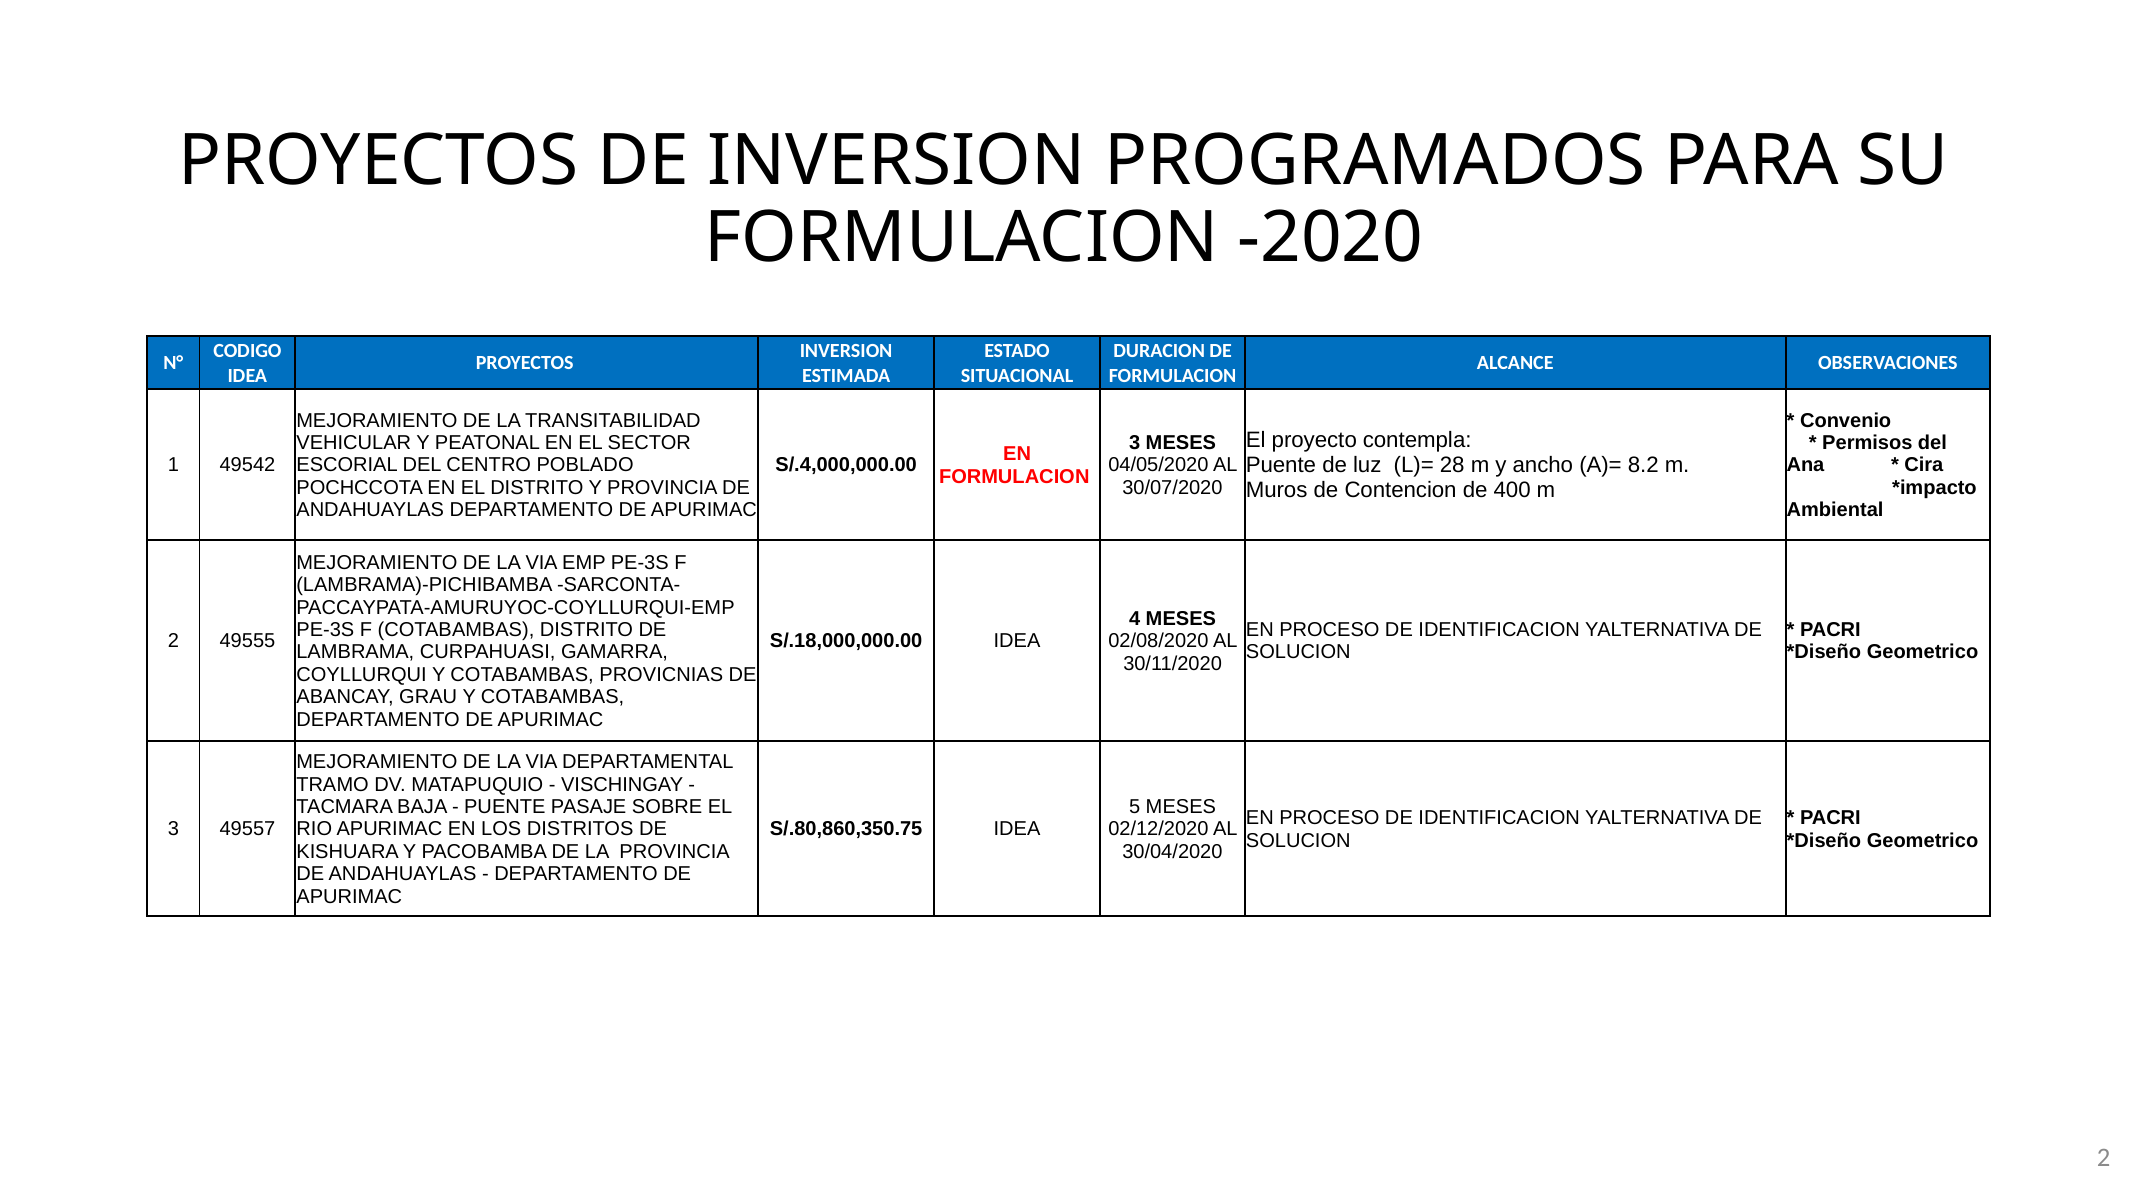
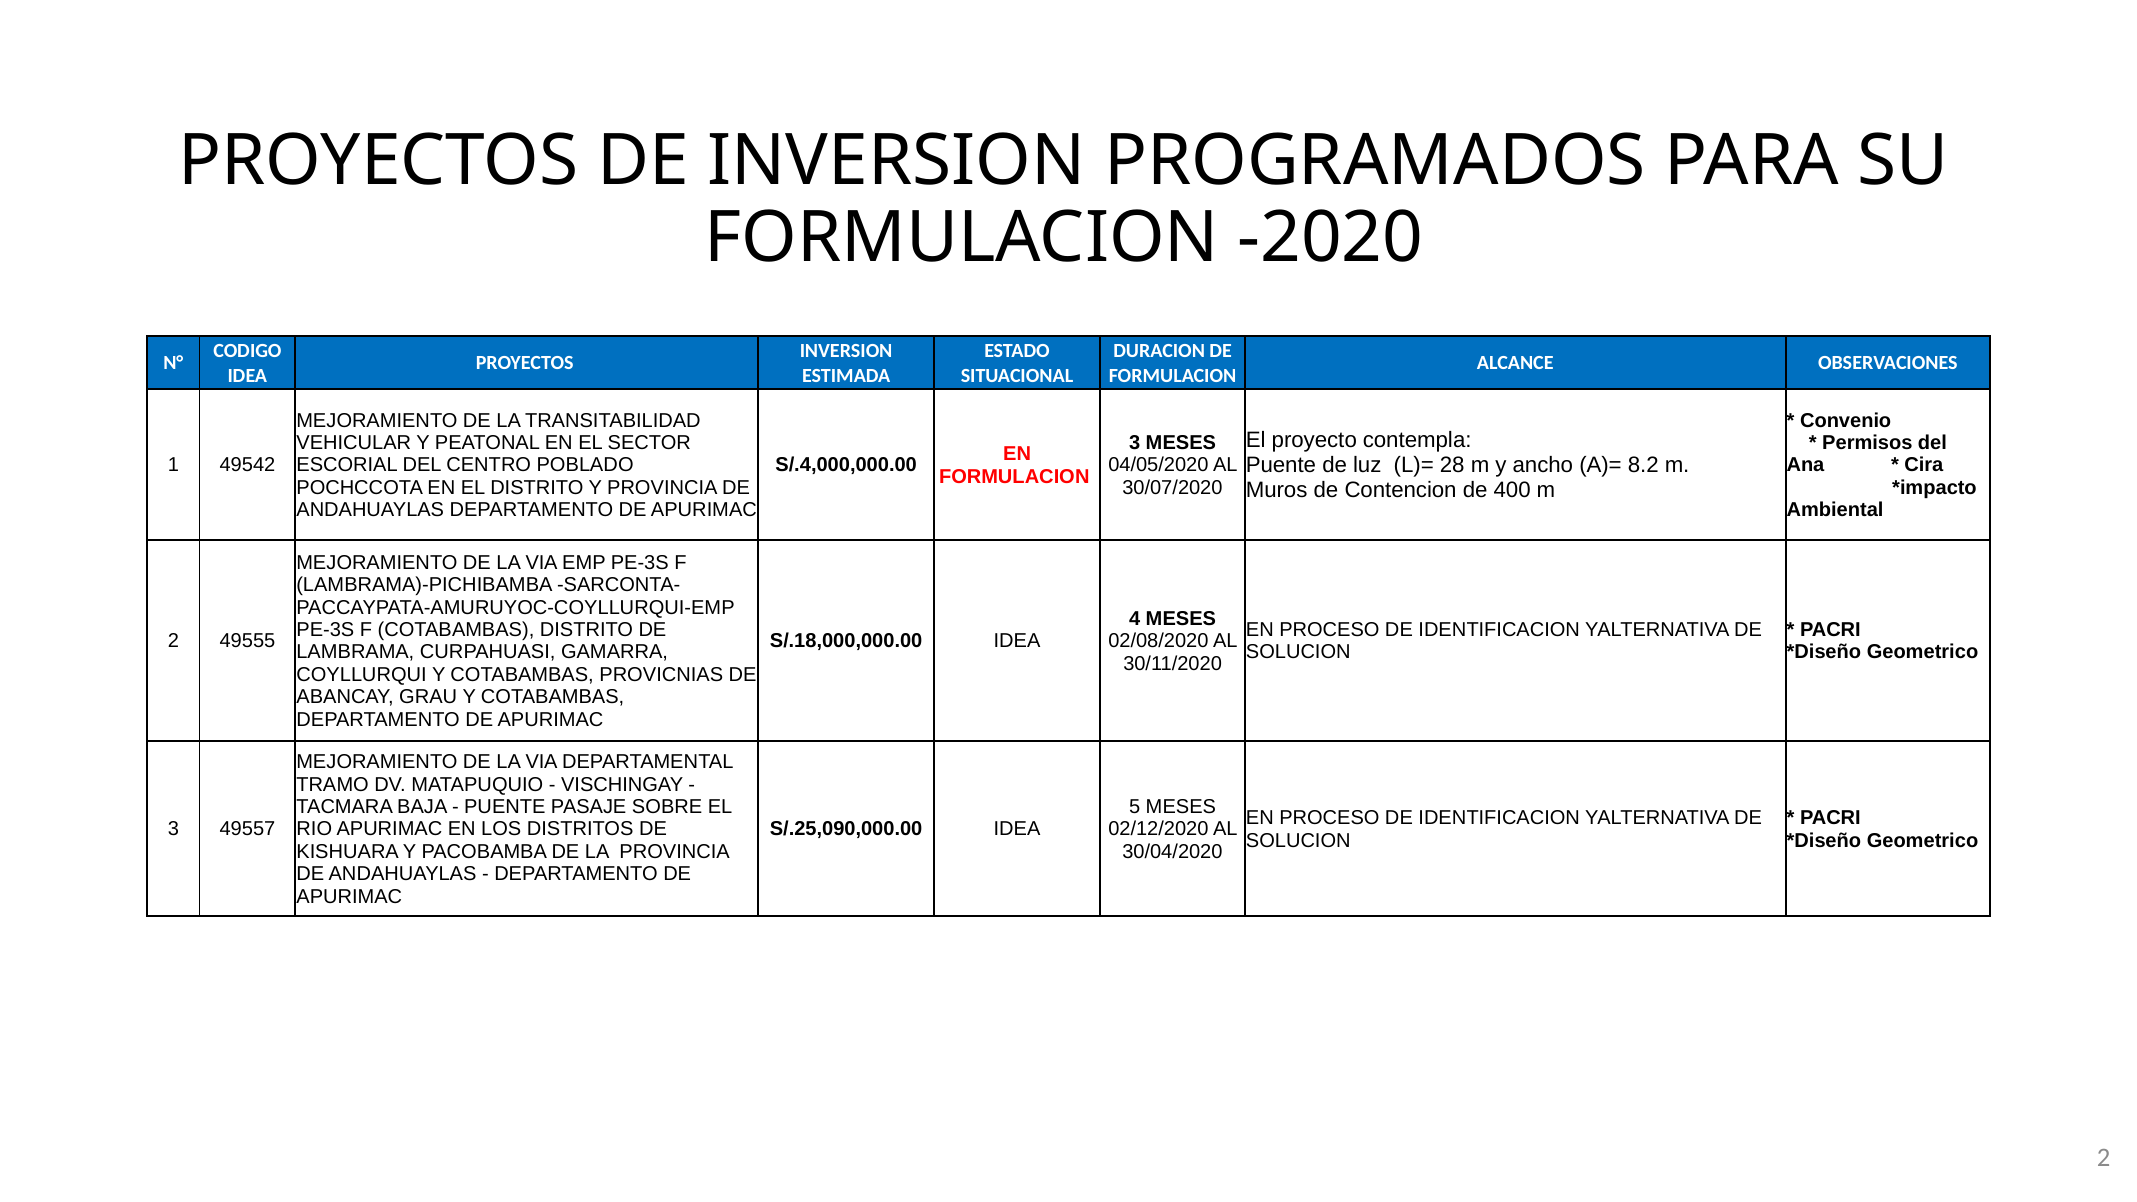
S/.80,860,350.75: S/.80,860,350.75 -> S/.25,090,000.00
